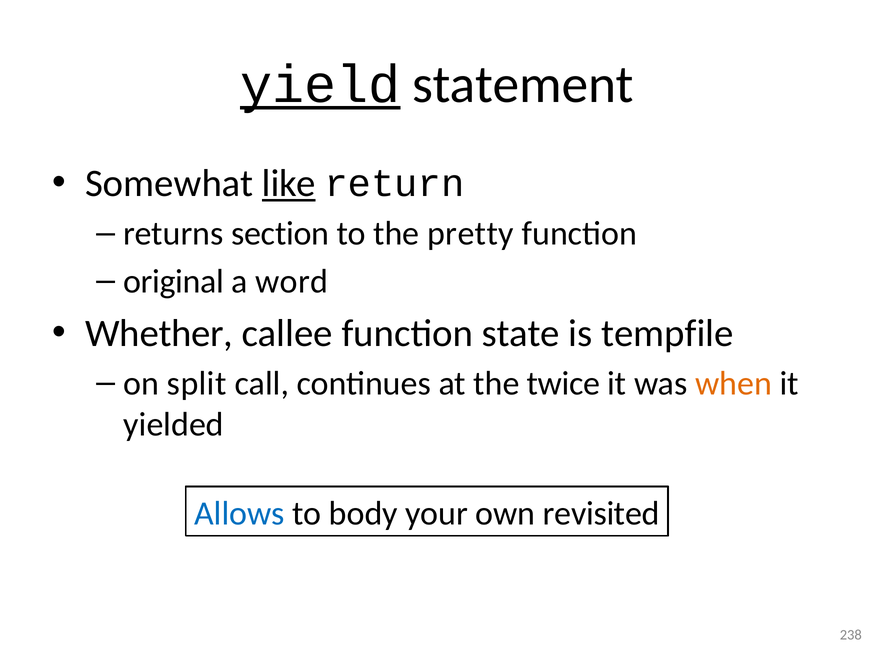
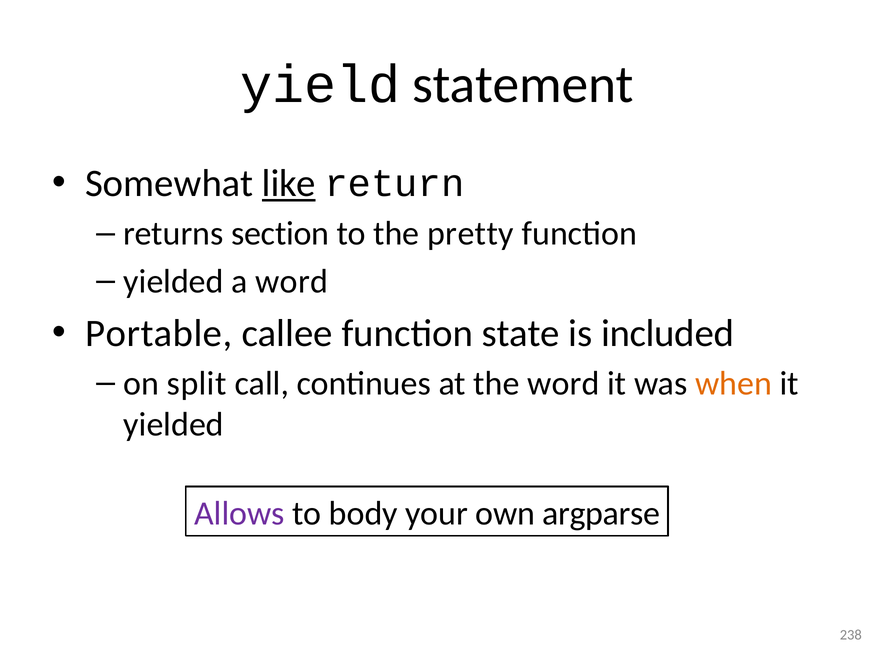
yield underline: present -> none
original at (174, 281): original -> yielded
Whether: Whether -> Portable
tempfile: tempfile -> included
the twice: twice -> word
Allows colour: blue -> purple
revisited: revisited -> argparse
